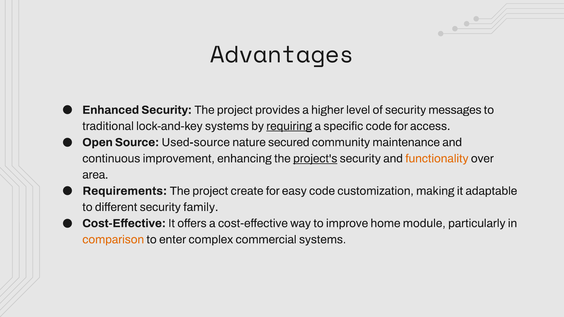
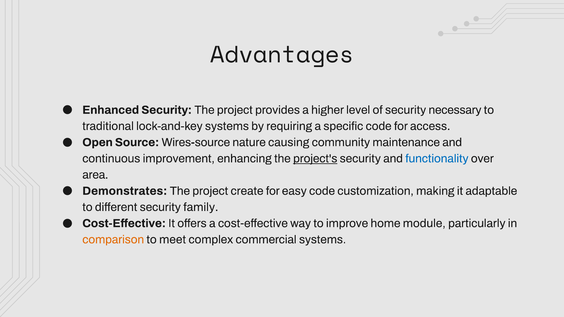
messages: messages -> necessary
requiring underline: present -> none
Used-source: Used-source -> Wires-source
secured: secured -> causing
functionality colour: orange -> blue
Requirements: Requirements -> Demonstrates
enter: enter -> meet
